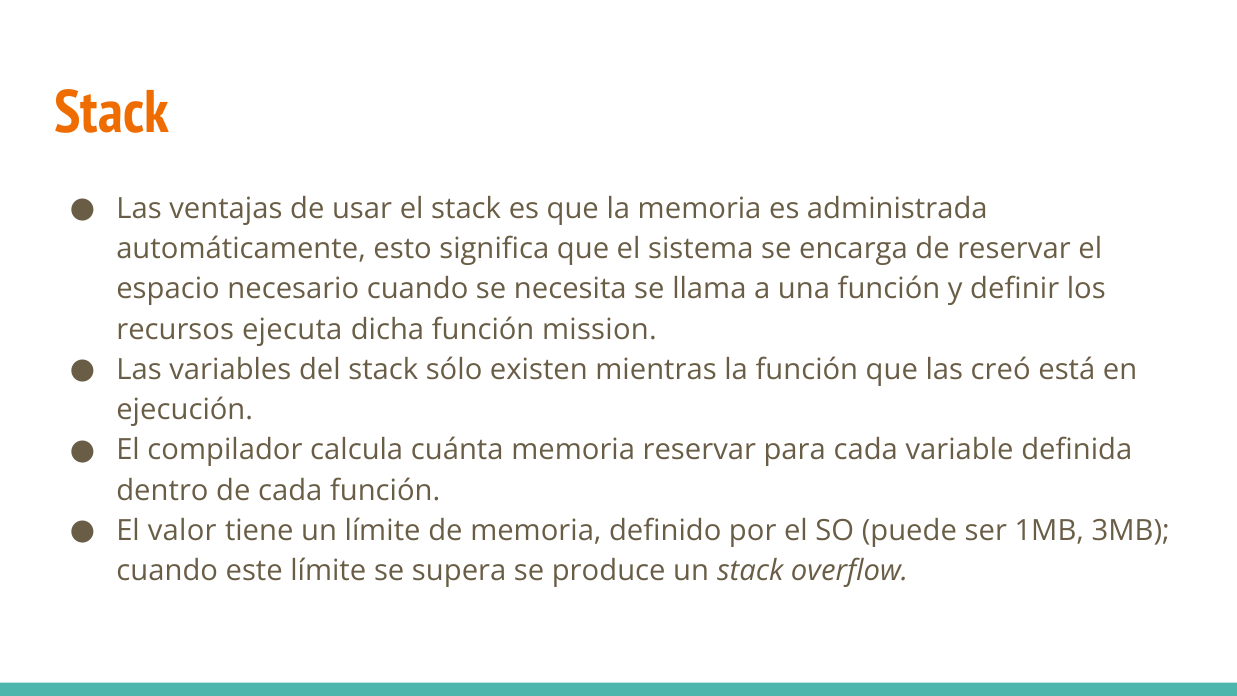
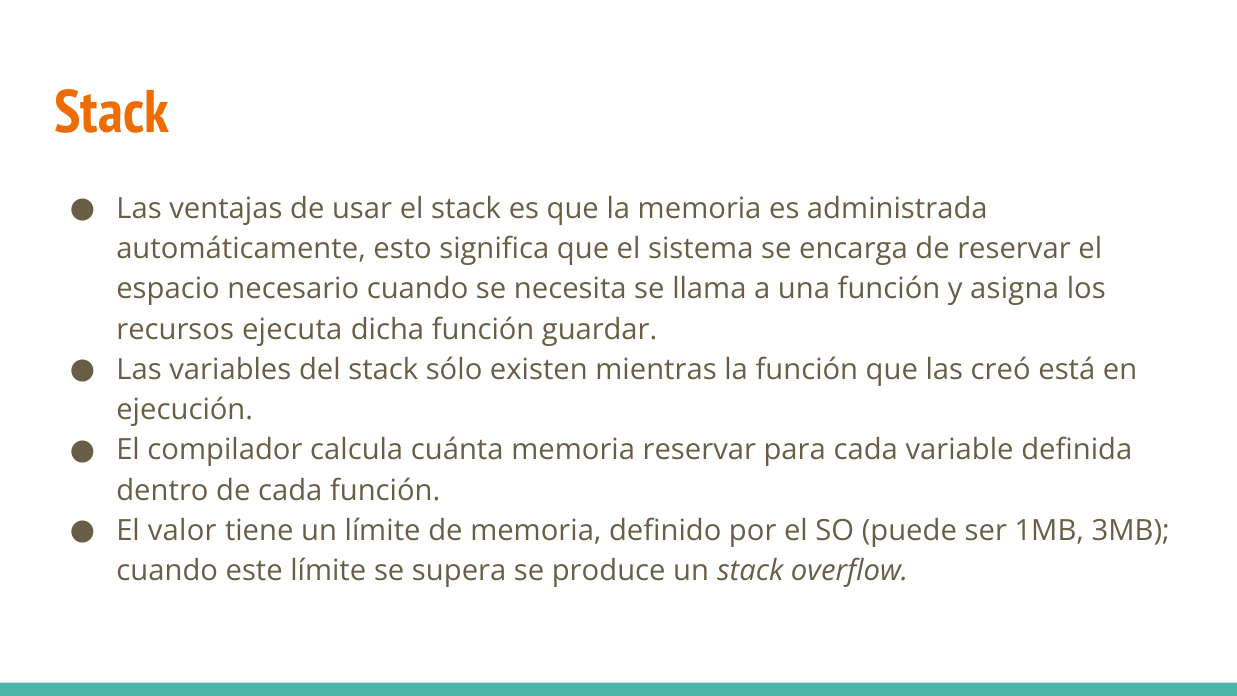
definir: definir -> asigna
mission: mission -> guardar
